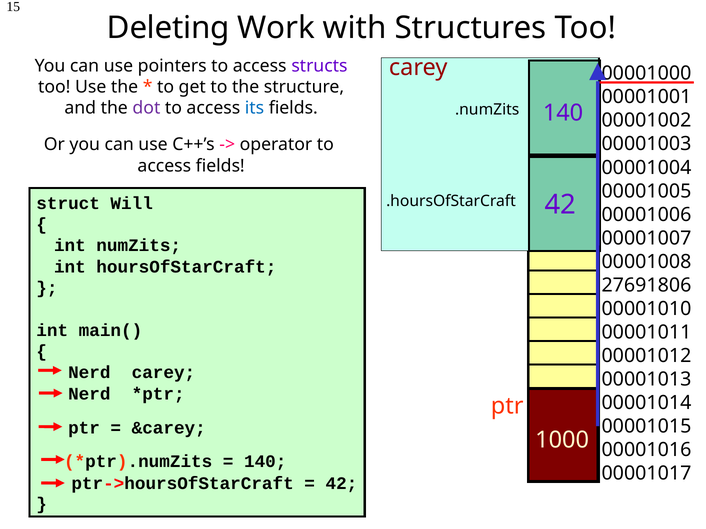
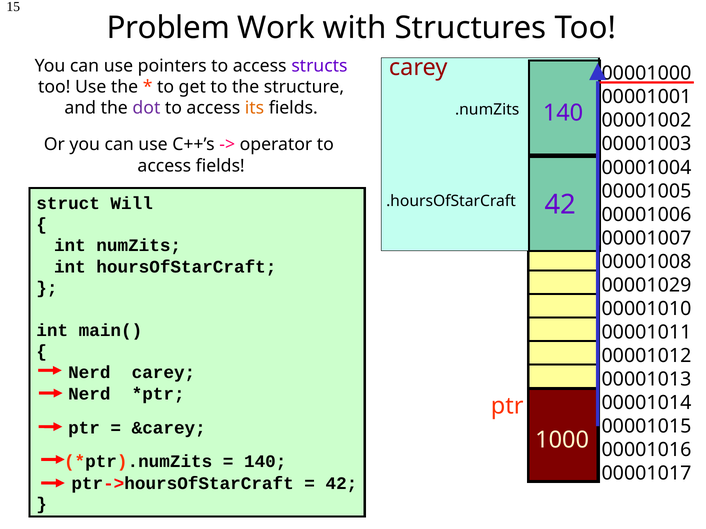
Deleting: Deleting -> Problem
its colour: blue -> orange
27691806: 27691806 -> 00001029
